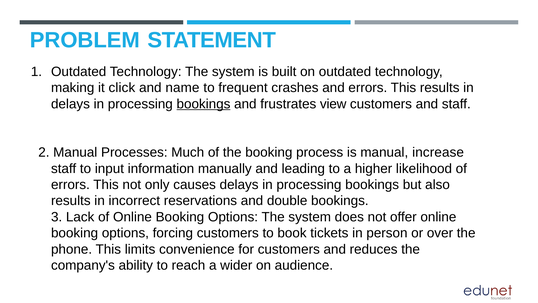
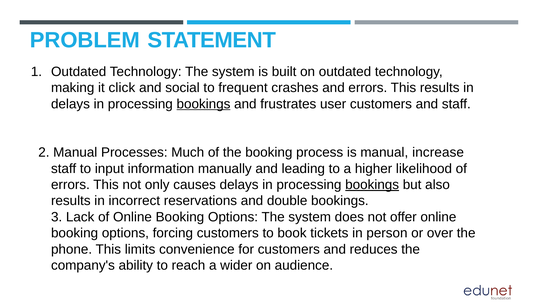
name: name -> social
view: view -> user
bookings at (372, 184) underline: none -> present
